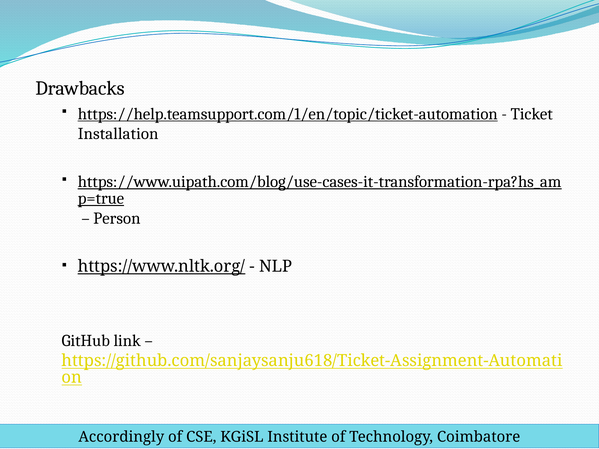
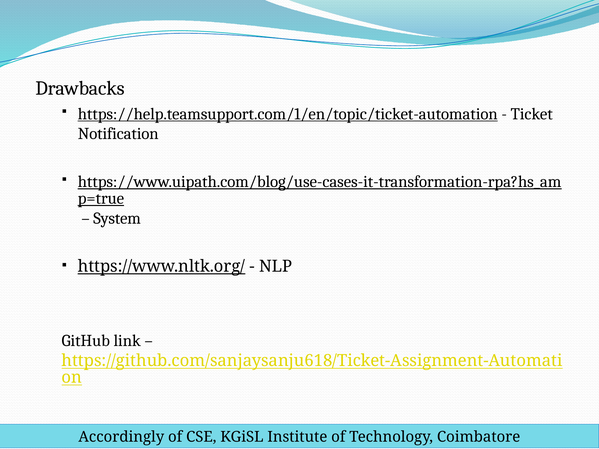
Installation: Installation -> Notification
Person: Person -> System
